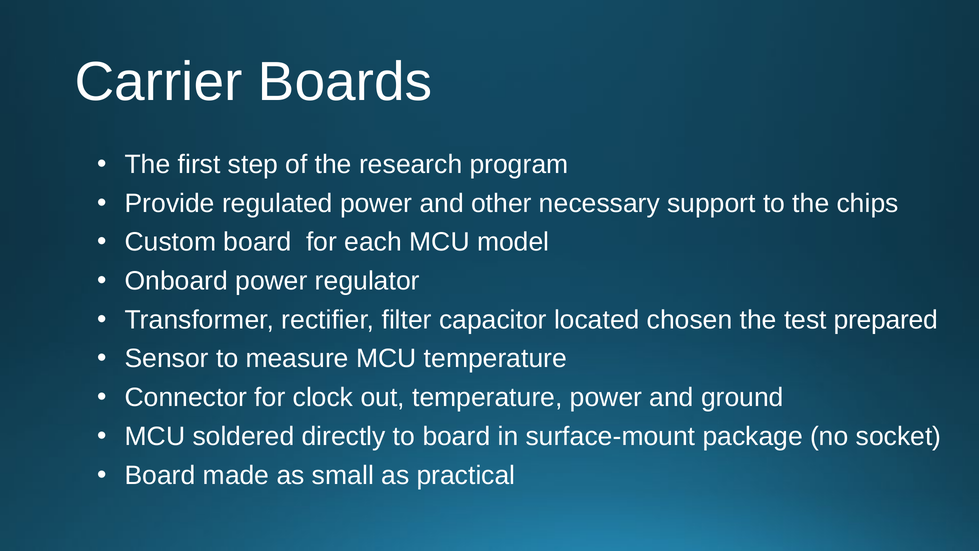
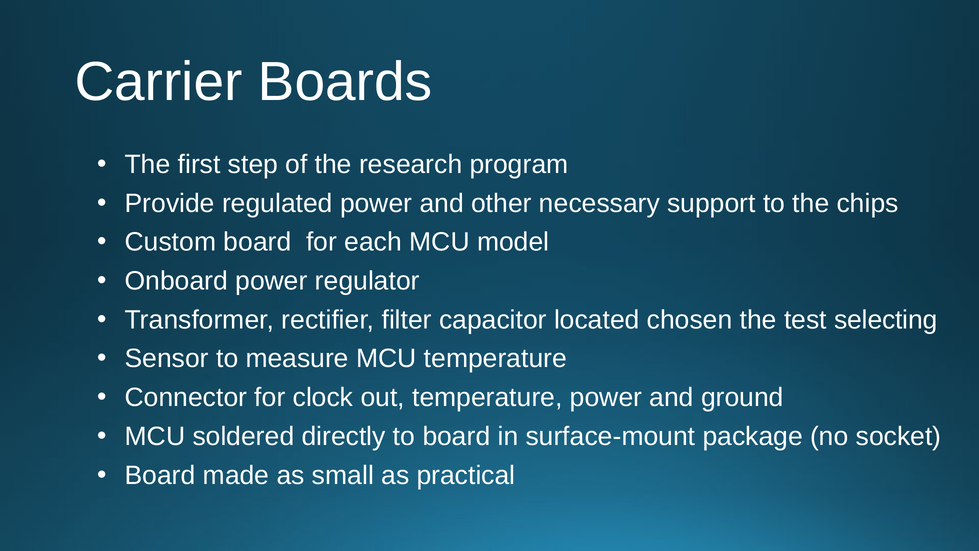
prepared: prepared -> selecting
